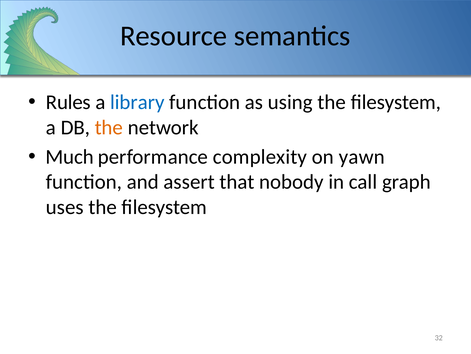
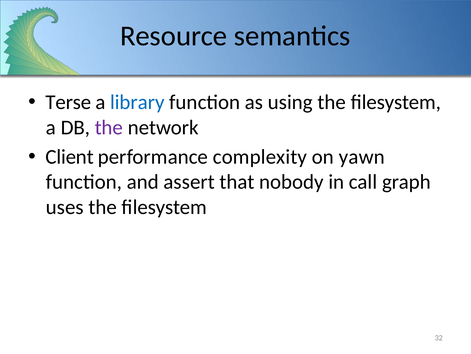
Rules: Rules -> Terse
the at (109, 127) colour: orange -> purple
Much: Much -> Client
